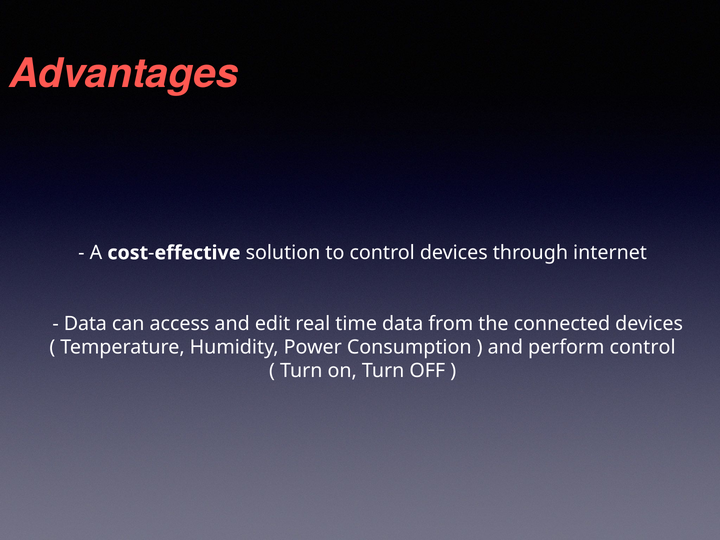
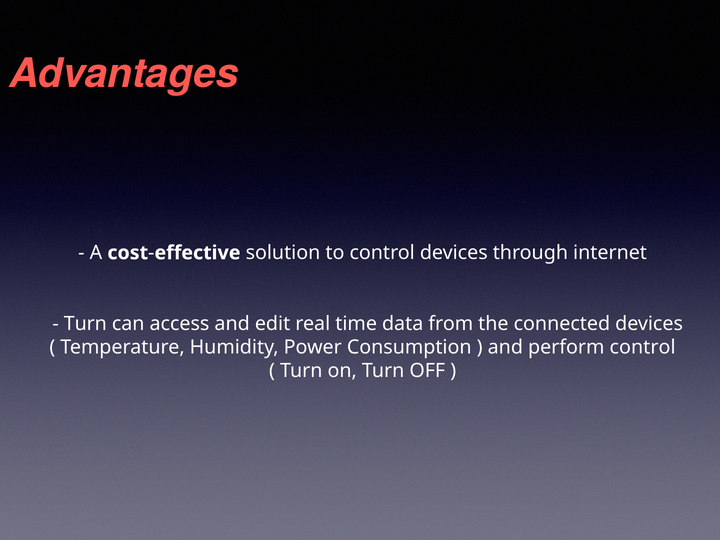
Data at (85, 324): Data -> Turn
